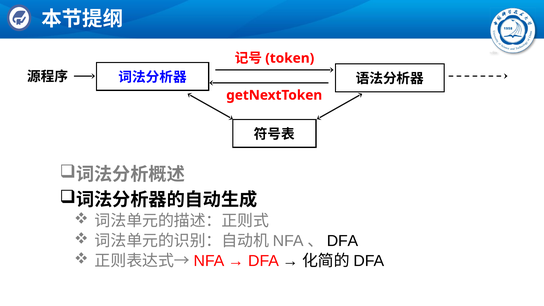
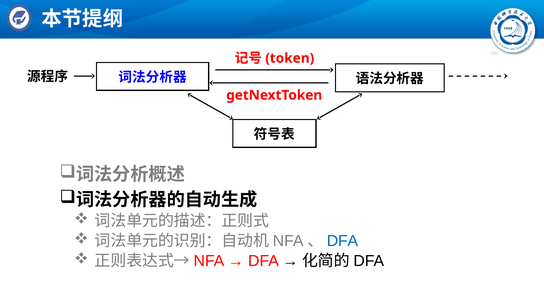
DFA at (342, 241) colour: black -> blue
